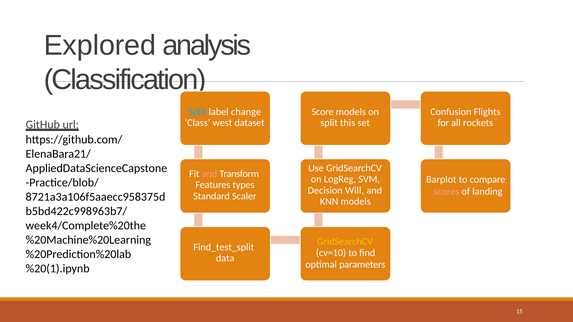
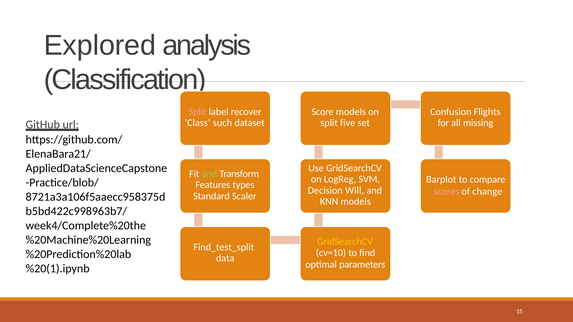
Split at (198, 112) colour: light blue -> pink
change: change -> recover
west: west -> such
this: this -> five
rockets: rockets -> missing
and at (209, 174) colour: pink -> light green
landing: landing -> change
